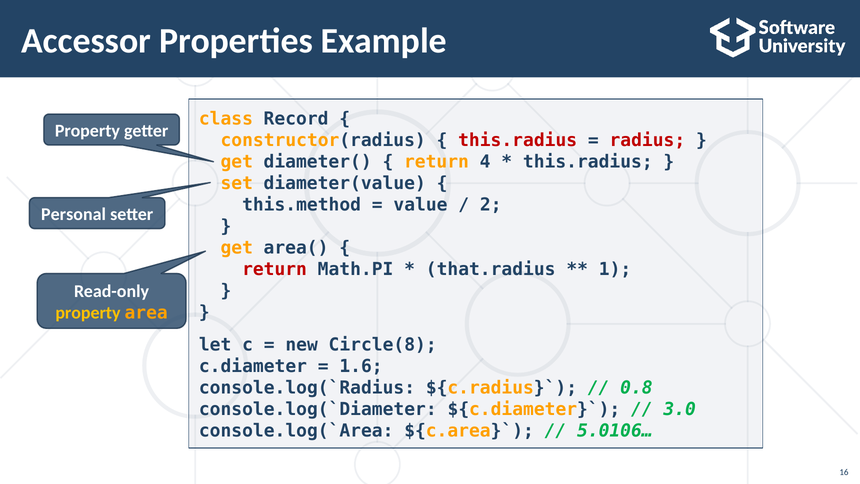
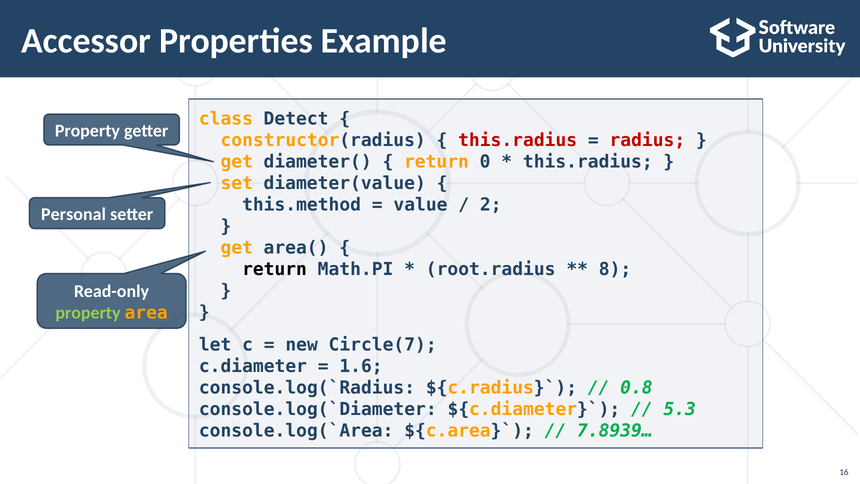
Record: Record -> Detect
4: 4 -> 0
return at (275, 269) colour: red -> black
that.radius: that.radius -> root.radius
1: 1 -> 8
property at (88, 313) colour: yellow -> light green
Circle(8: Circle(8 -> Circle(7
3.0: 3.0 -> 5.3
5.0106…: 5.0106… -> 7.8939…
